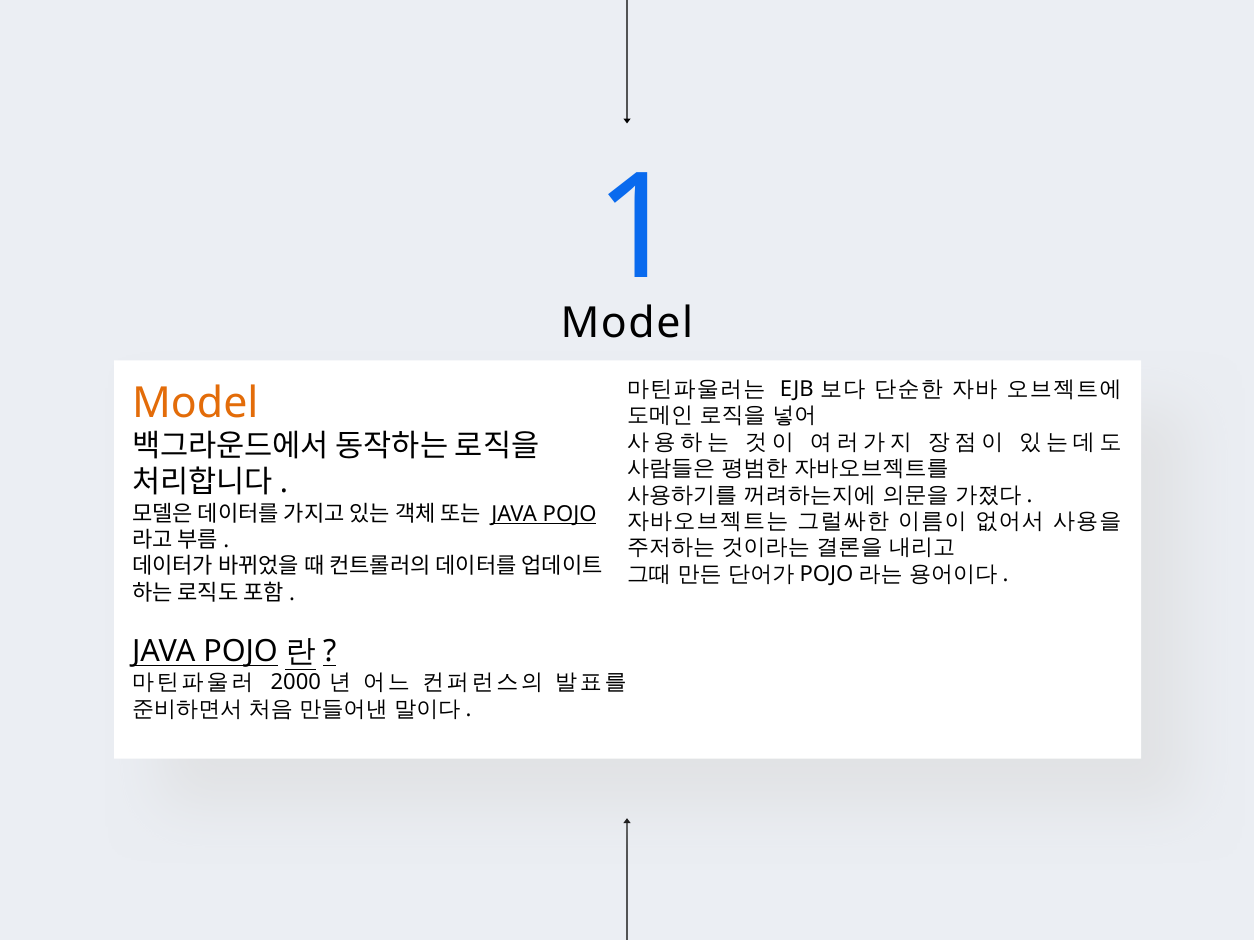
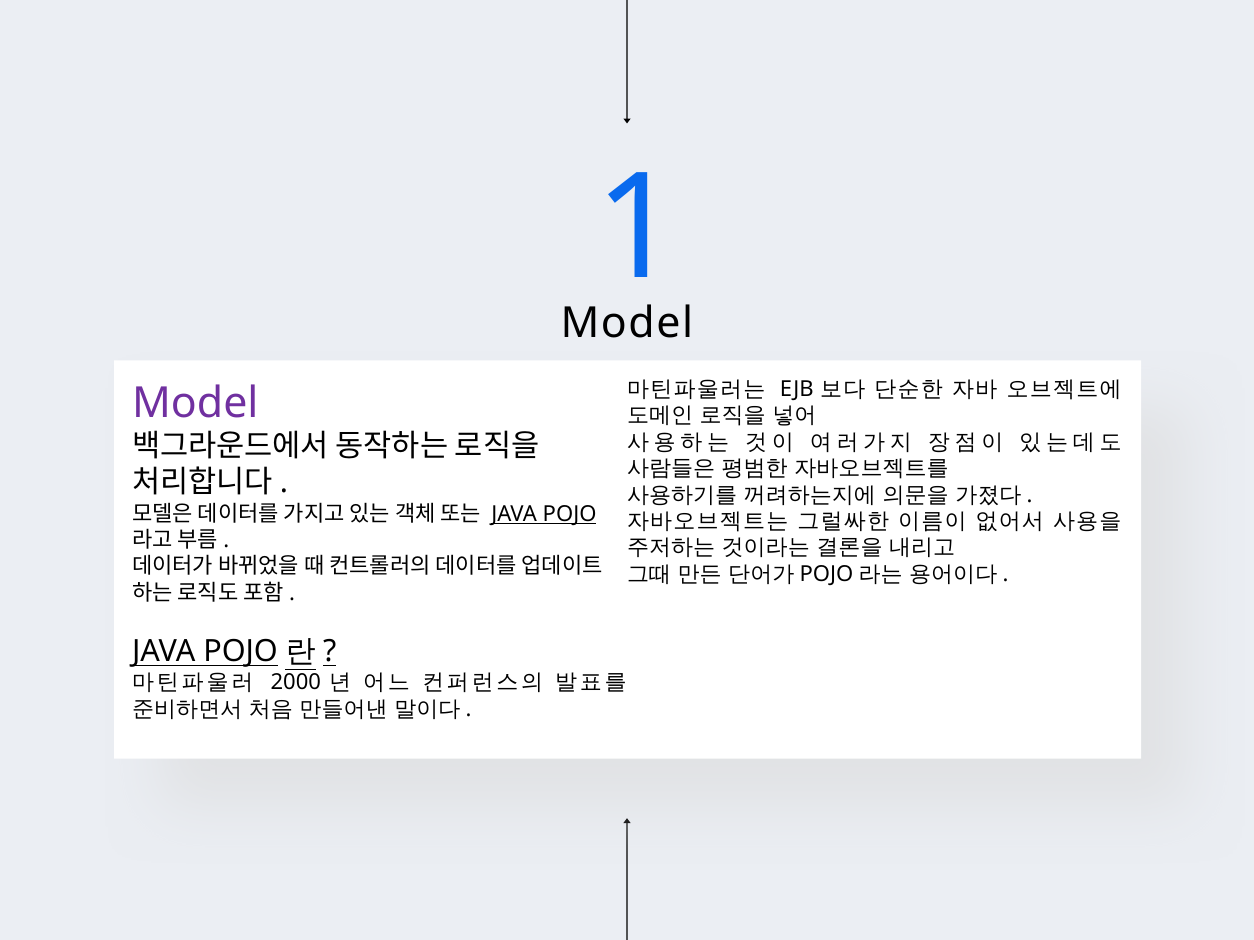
Model at (195, 403) colour: orange -> purple
